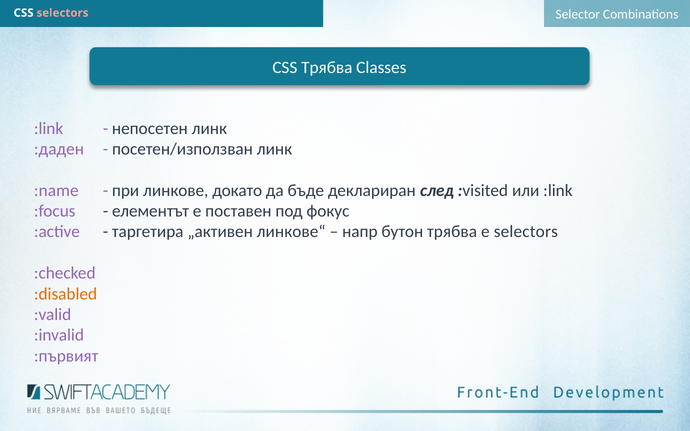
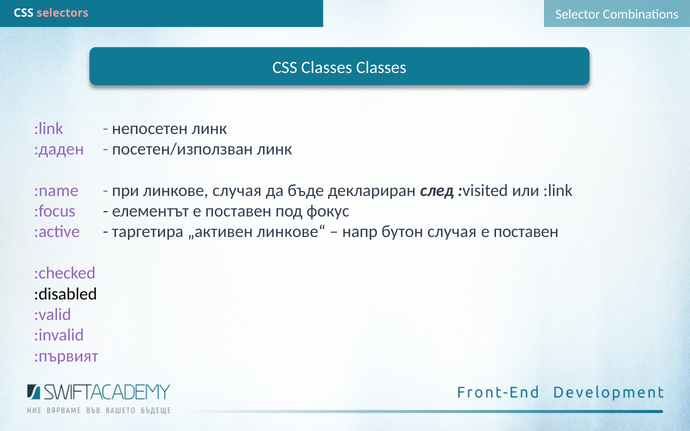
CSS Трябва: Трябва -> Classes
линкове докато: докато -> случая
бутон трябва: трябва -> случая
selectors at (526, 232): selectors -> поставен
:disabled colour: orange -> black
